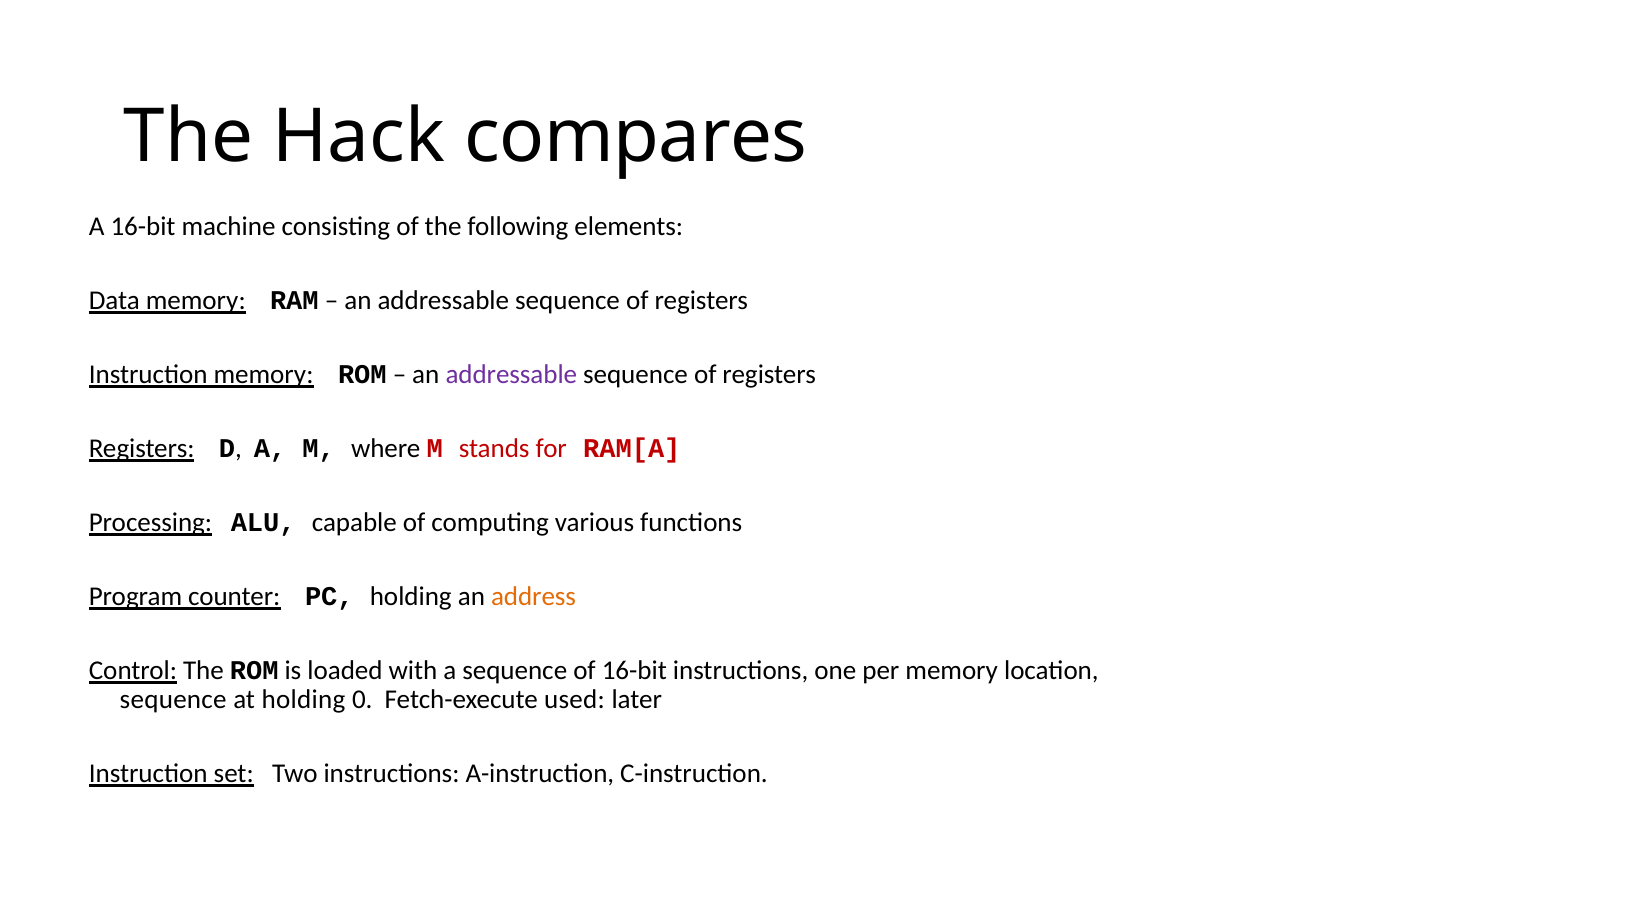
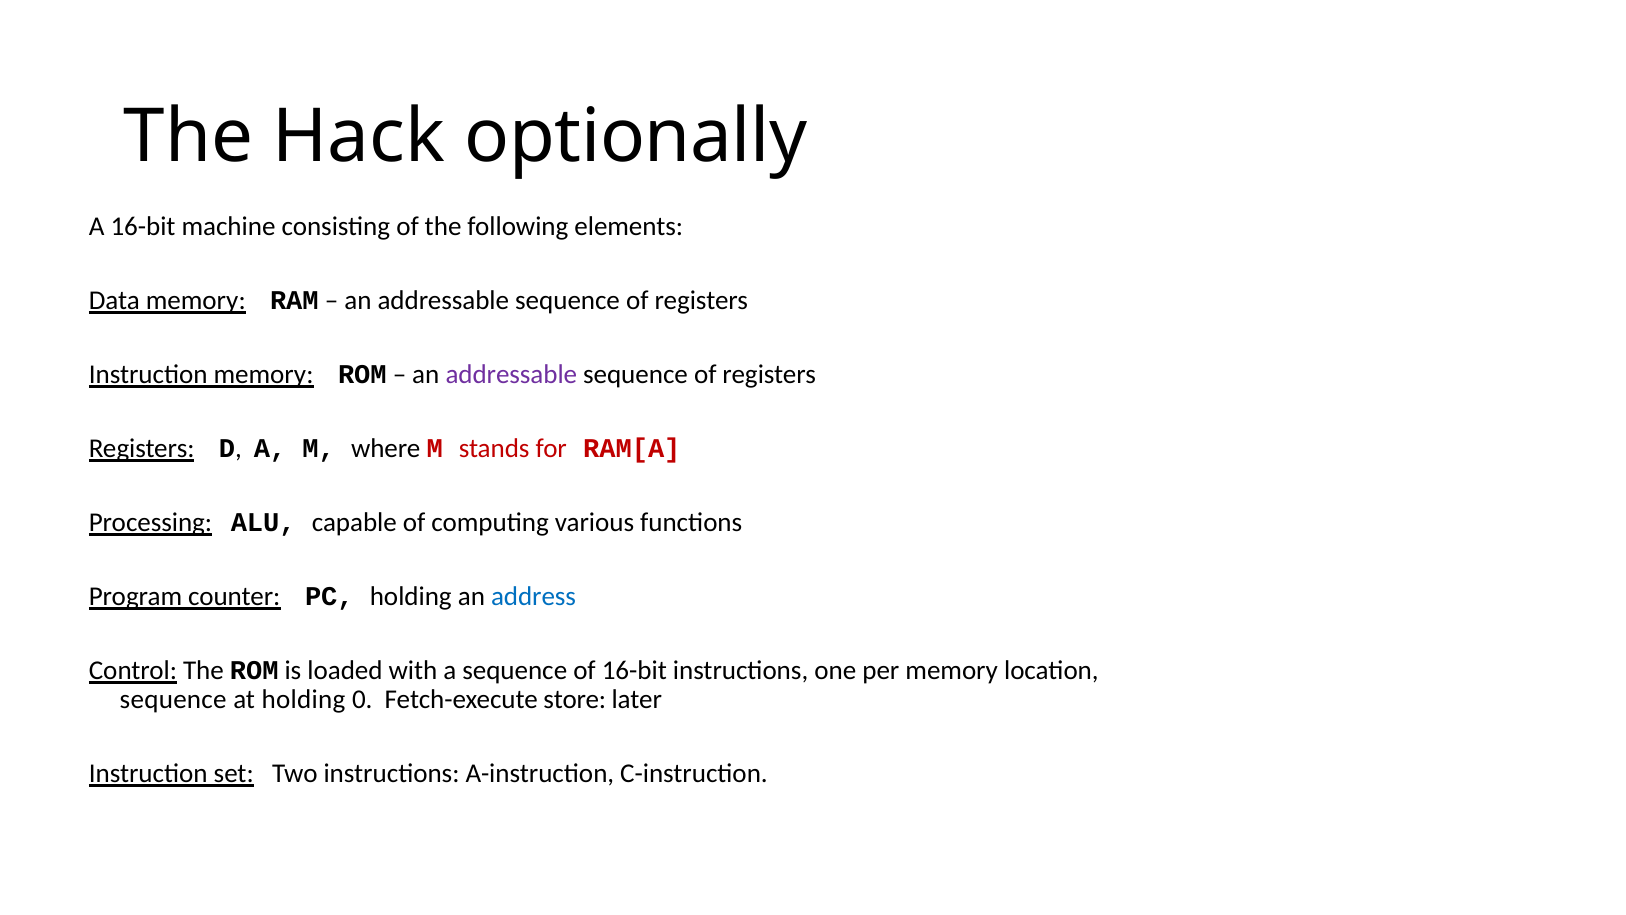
compares: compares -> optionally
address colour: orange -> blue
used: used -> store
